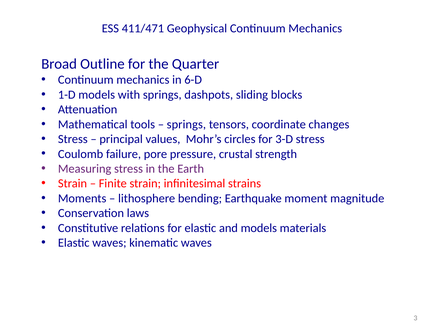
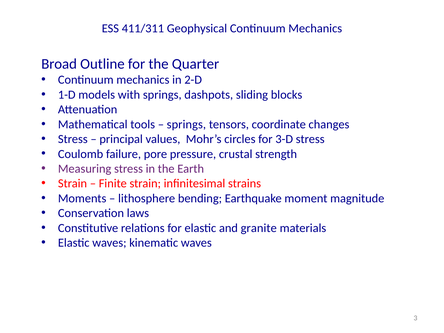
411/471: 411/471 -> 411/311
6-D: 6-D -> 2-D
and models: models -> granite
